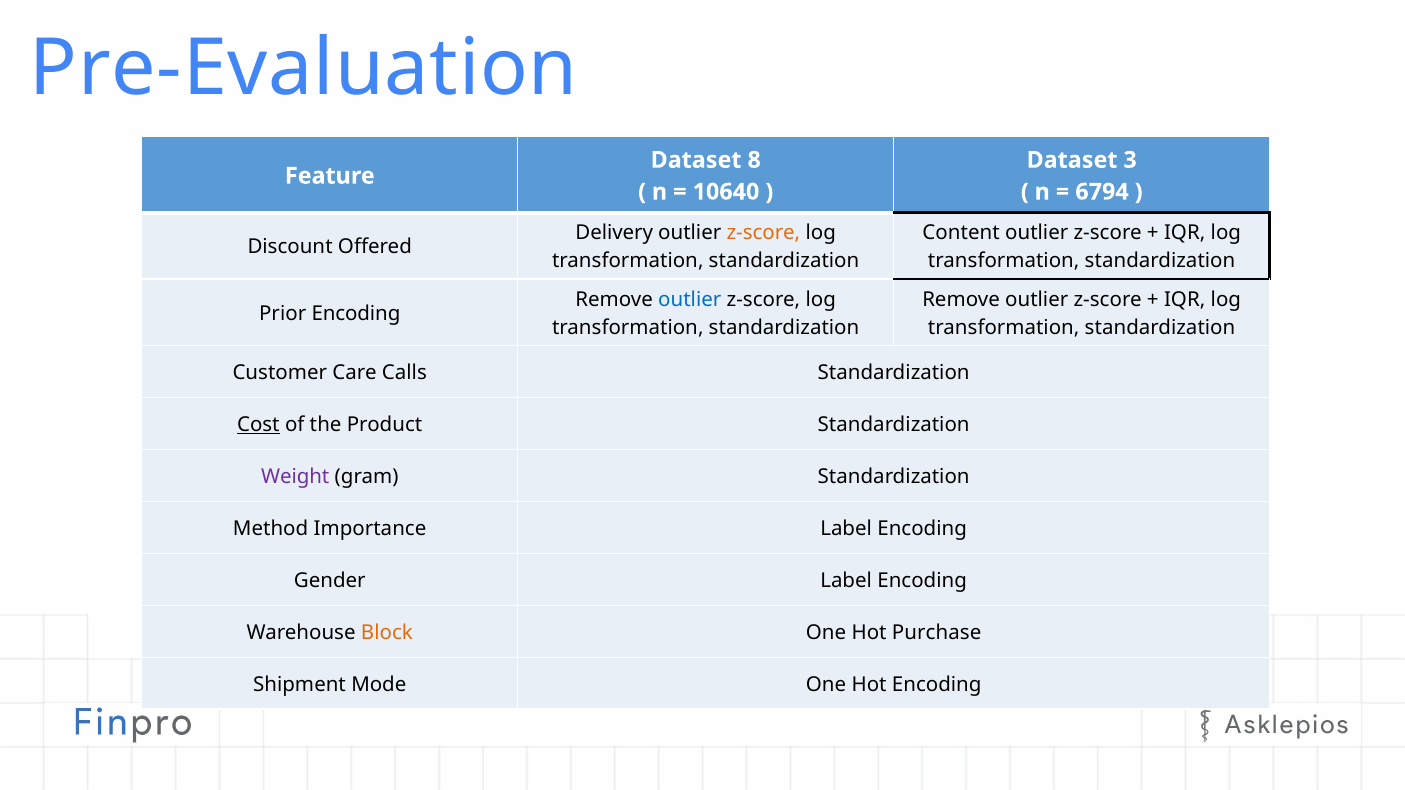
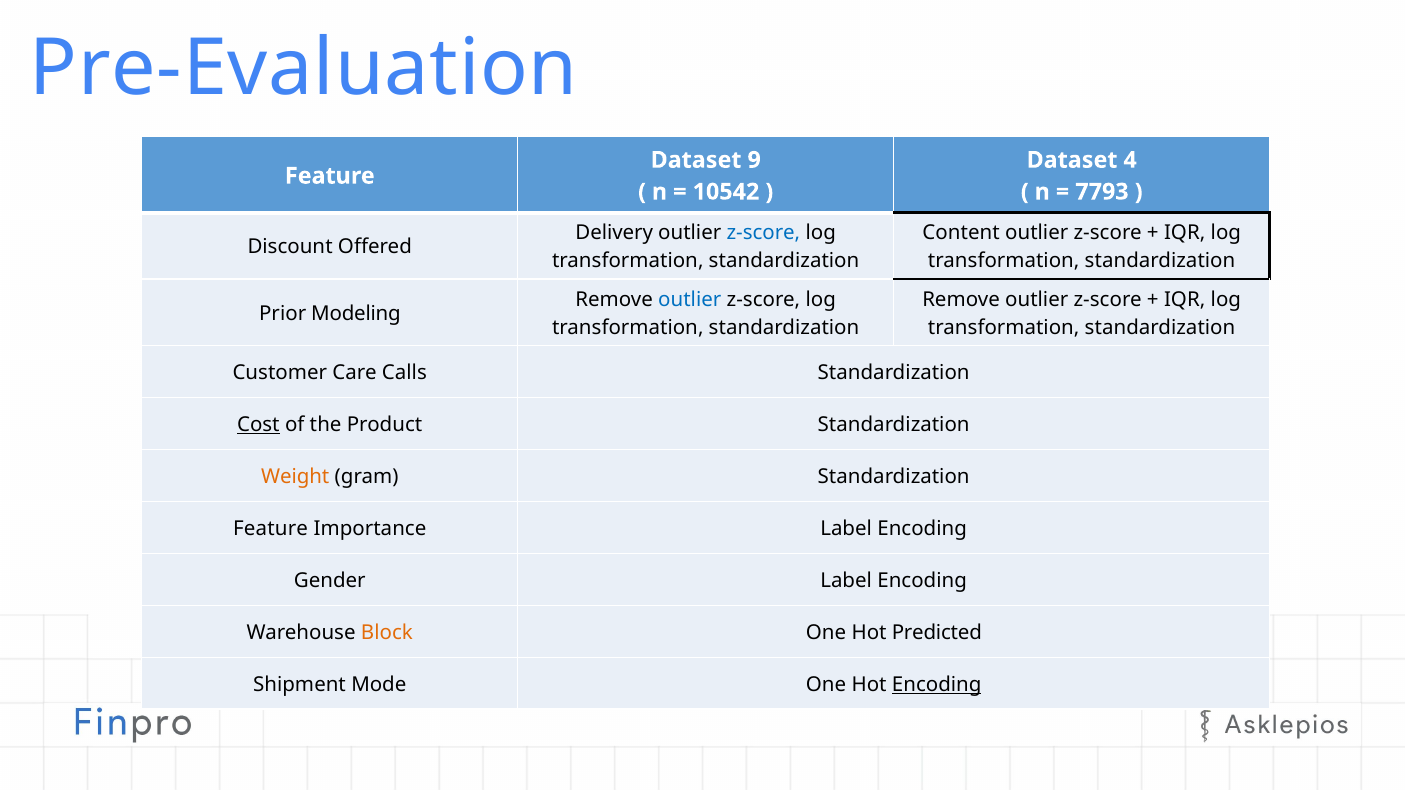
8: 8 -> 9
3: 3 -> 4
10640: 10640 -> 10542
6794: 6794 -> 7793
z-score at (763, 233) colour: orange -> blue
Prior Encoding: Encoding -> Modeling
Weight colour: purple -> orange
Method at (271, 529): Method -> Feature
Purchase: Purchase -> Predicted
Encoding at (937, 685) underline: none -> present
